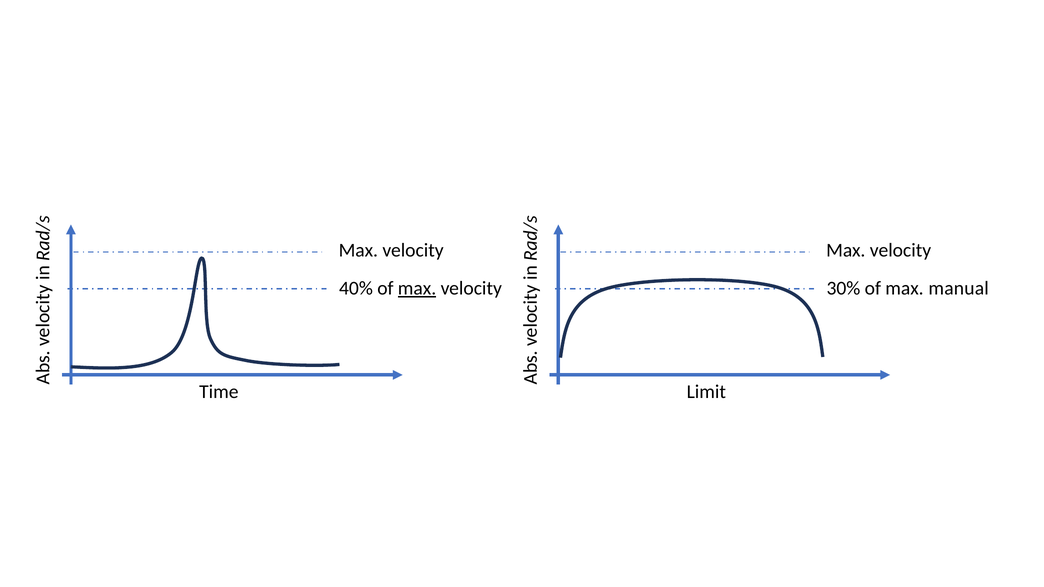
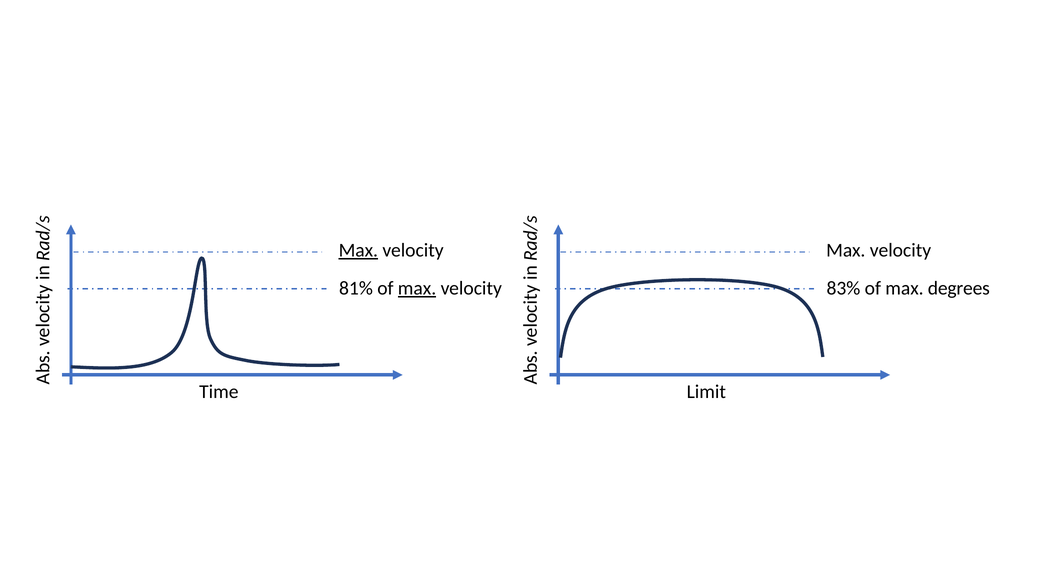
Max at (358, 250) underline: none -> present
40%: 40% -> 81%
30%: 30% -> 83%
manual: manual -> degrees
